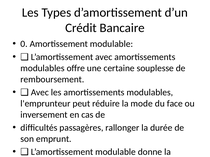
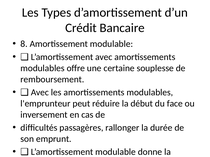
0: 0 -> 8
mode: mode -> début
